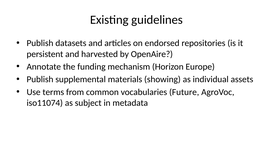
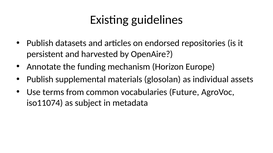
showing: showing -> glosolan
